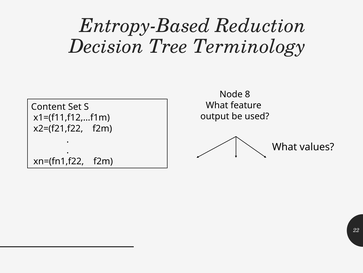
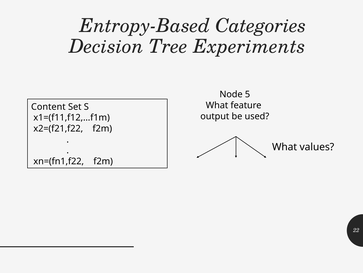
Reduction: Reduction -> Categories
Terminology: Terminology -> Experiments
8: 8 -> 5
